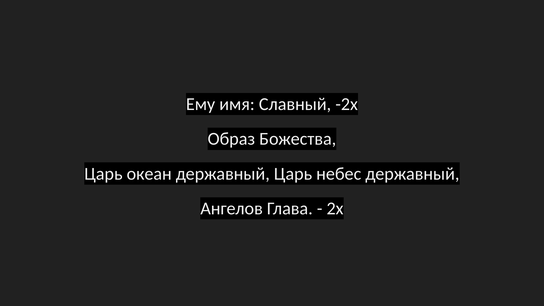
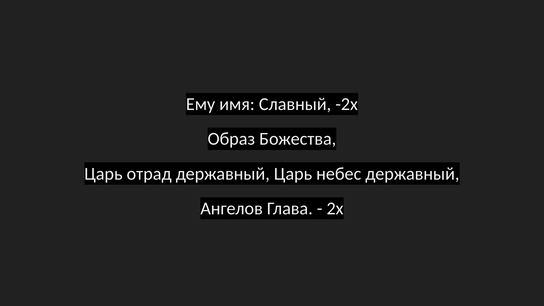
океан: океан -> отрад
